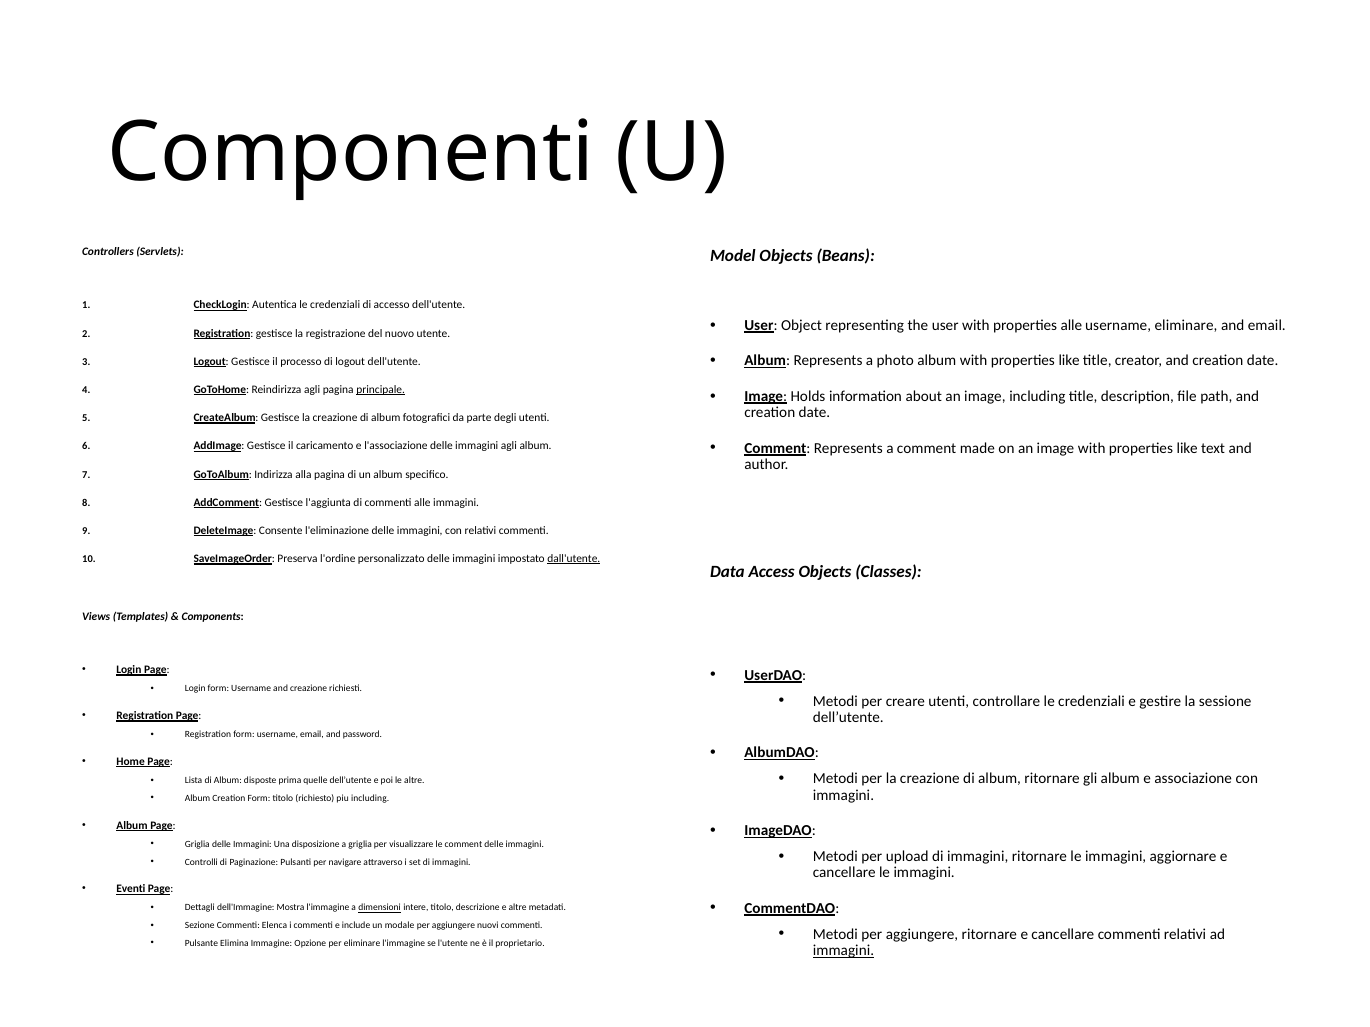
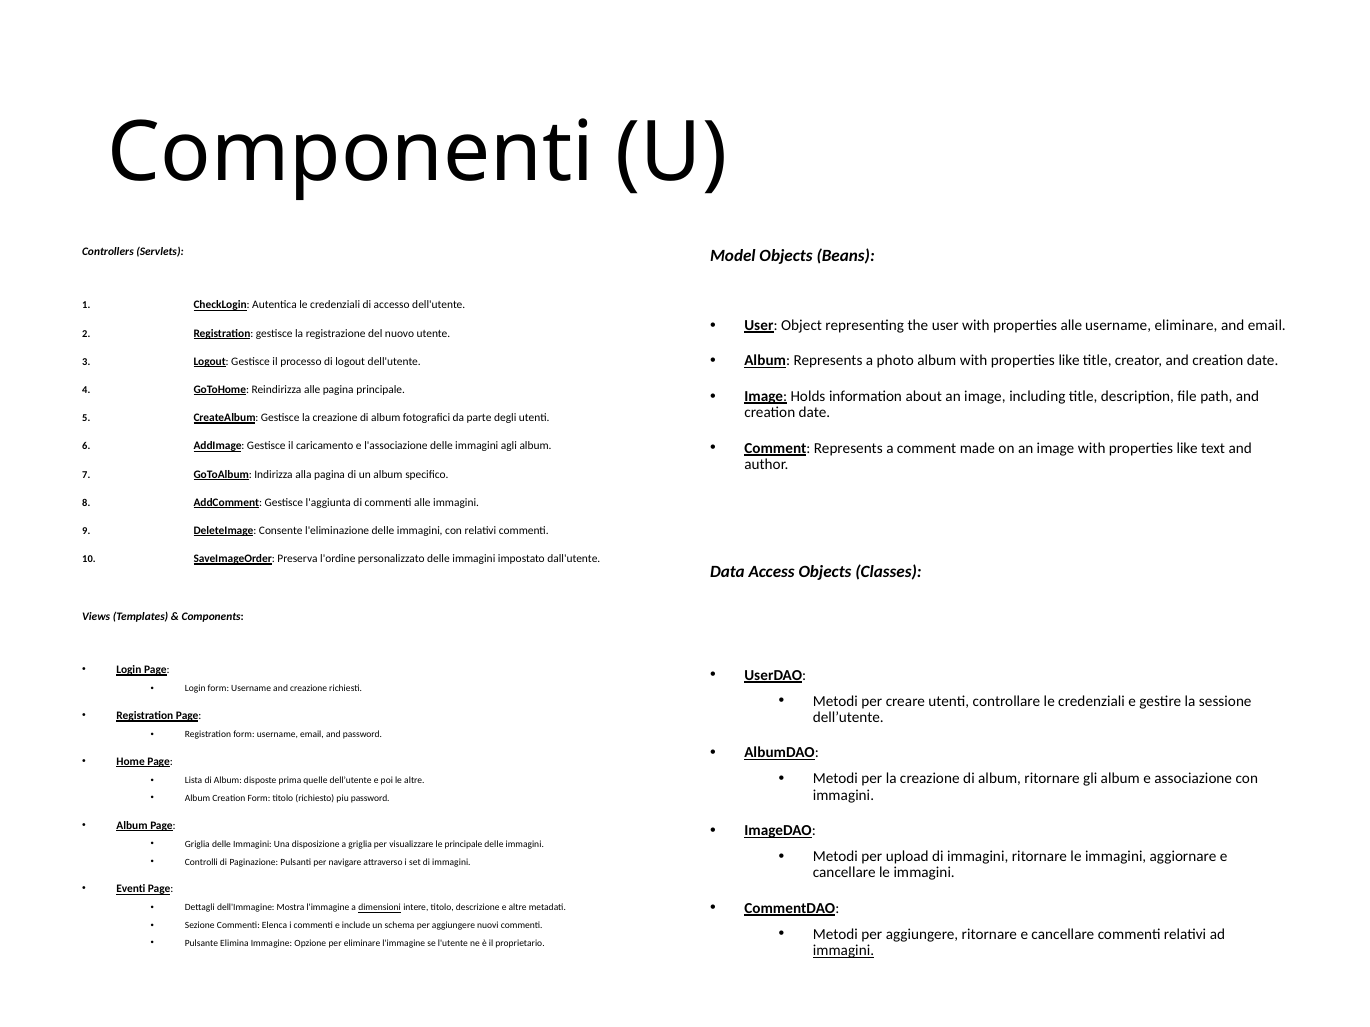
Reindirizza agli: agli -> alle
principale at (381, 390) underline: present -> none
dall'utente underline: present -> none
piu including: including -> password
le comment: comment -> principale
modale: modale -> schema
